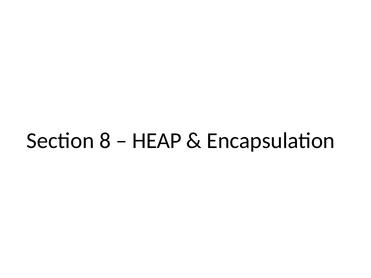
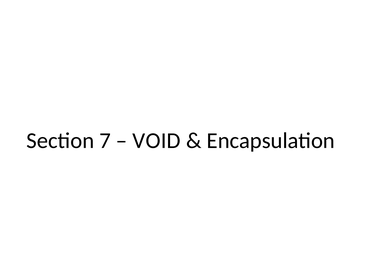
8: 8 -> 7
HEAP: HEAP -> VOID
